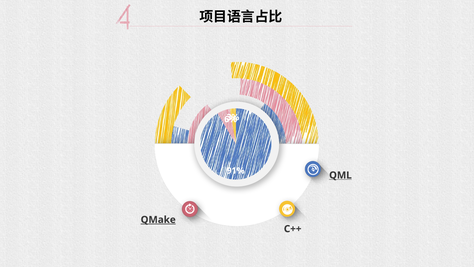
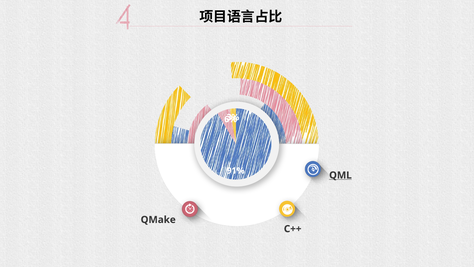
QMake underline: present -> none
